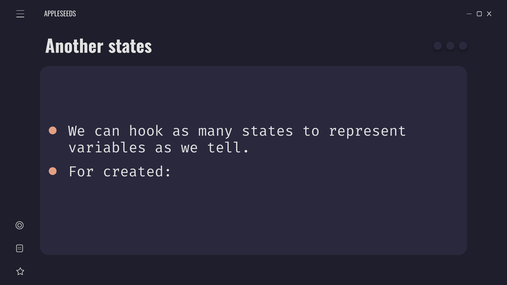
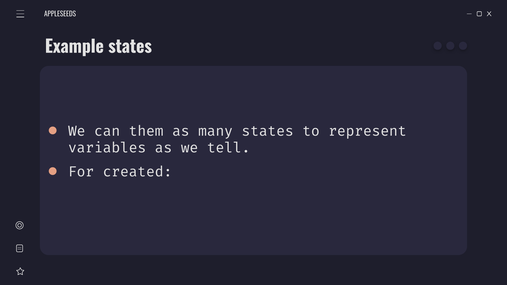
Another: Another -> Example
hook: hook -> them
